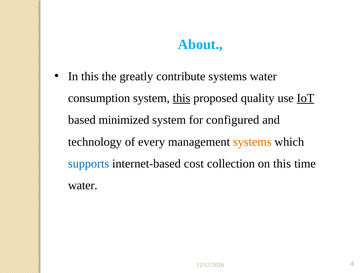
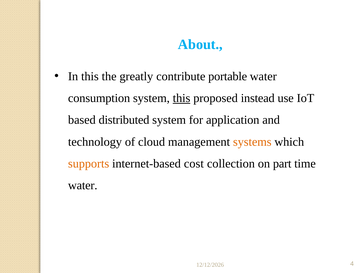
contribute systems: systems -> portable
quality: quality -> instead
IoT underline: present -> none
minimized: minimized -> distributed
configured: configured -> application
every: every -> cloud
supports colour: blue -> orange
on this: this -> part
